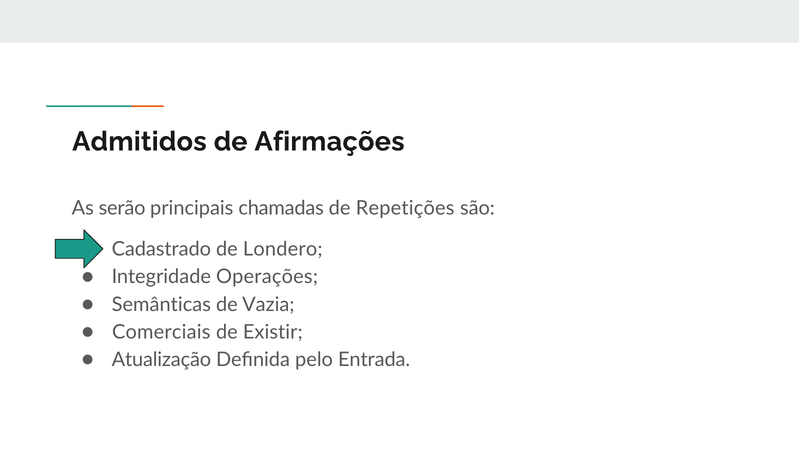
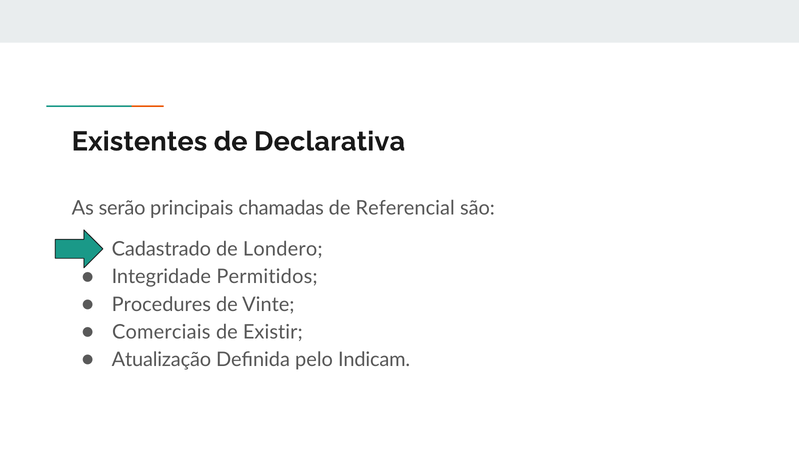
Admitidos: Admitidos -> Existentes
Afirmações: Afirmações -> Declarativa
Repetições: Repetições -> Referencial
Operações: Operações -> Permitidos
Semânticas: Semânticas -> Procedures
Vazia: Vazia -> Vinte
Entrada: Entrada -> Indicam
